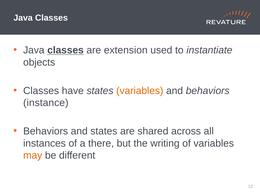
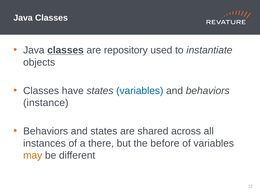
extension: extension -> repository
variables at (140, 91) colour: orange -> blue
writing: writing -> before
